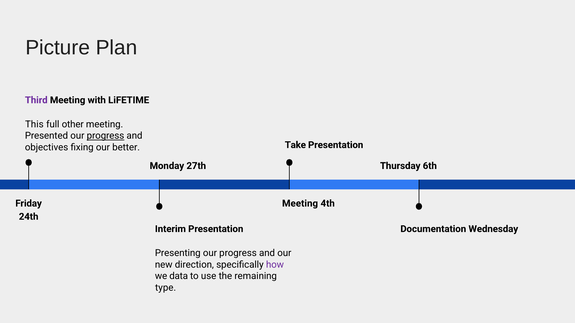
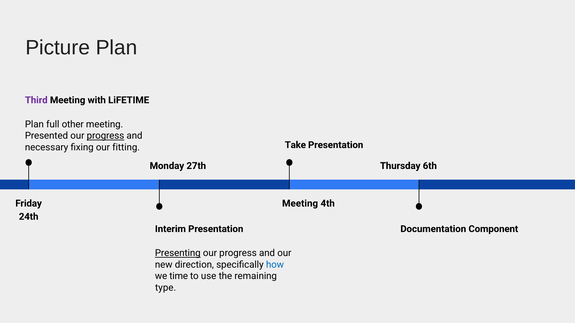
This at (34, 124): This -> Plan
objectives: objectives -> necessary
better: better -> fitting
Wednesday: Wednesday -> Component
Presenting underline: none -> present
how colour: purple -> blue
data: data -> time
